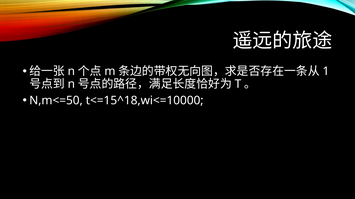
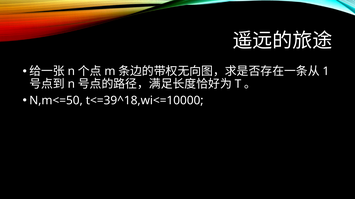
t<=15^18,wi<=10000: t<=15^18,wi<=10000 -> t<=39^18,wi<=10000
